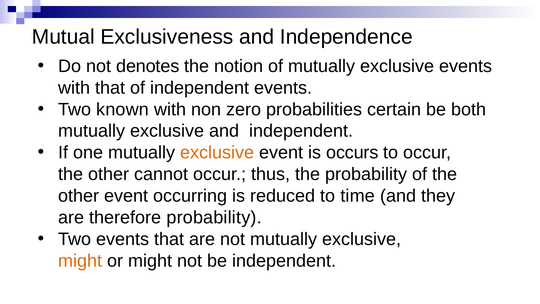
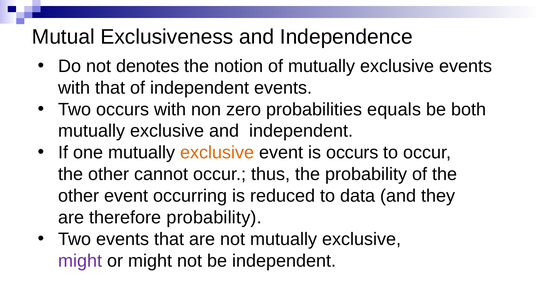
Two known: known -> occurs
certain: certain -> equals
time: time -> data
might at (80, 261) colour: orange -> purple
